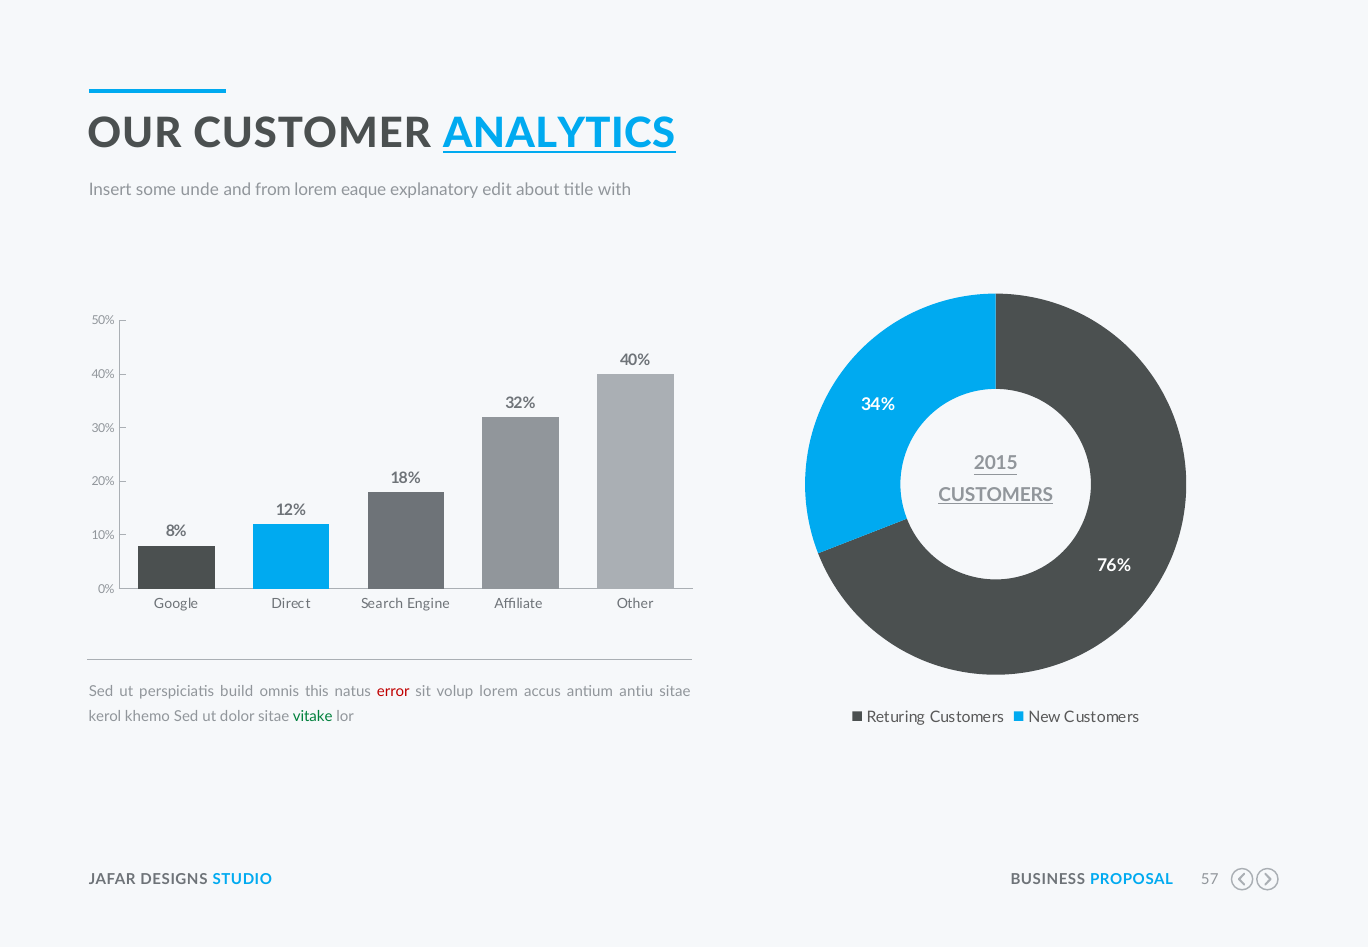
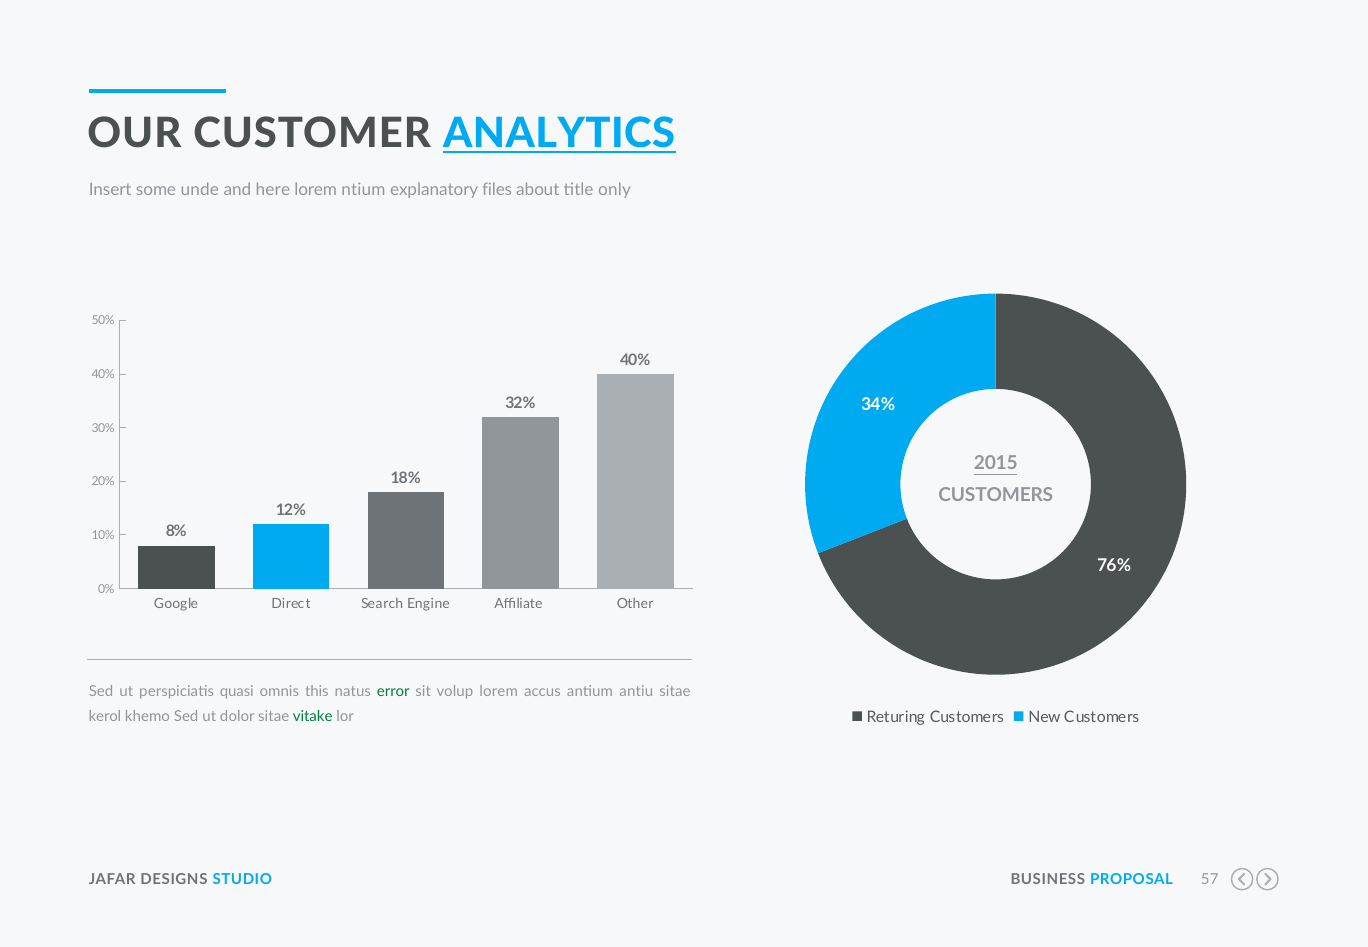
from: from -> here
eaque: eaque -> ntium
edit: edit -> files
with: with -> only
CUSTOMERS at (996, 495) underline: present -> none
build: build -> quasi
error colour: red -> green
